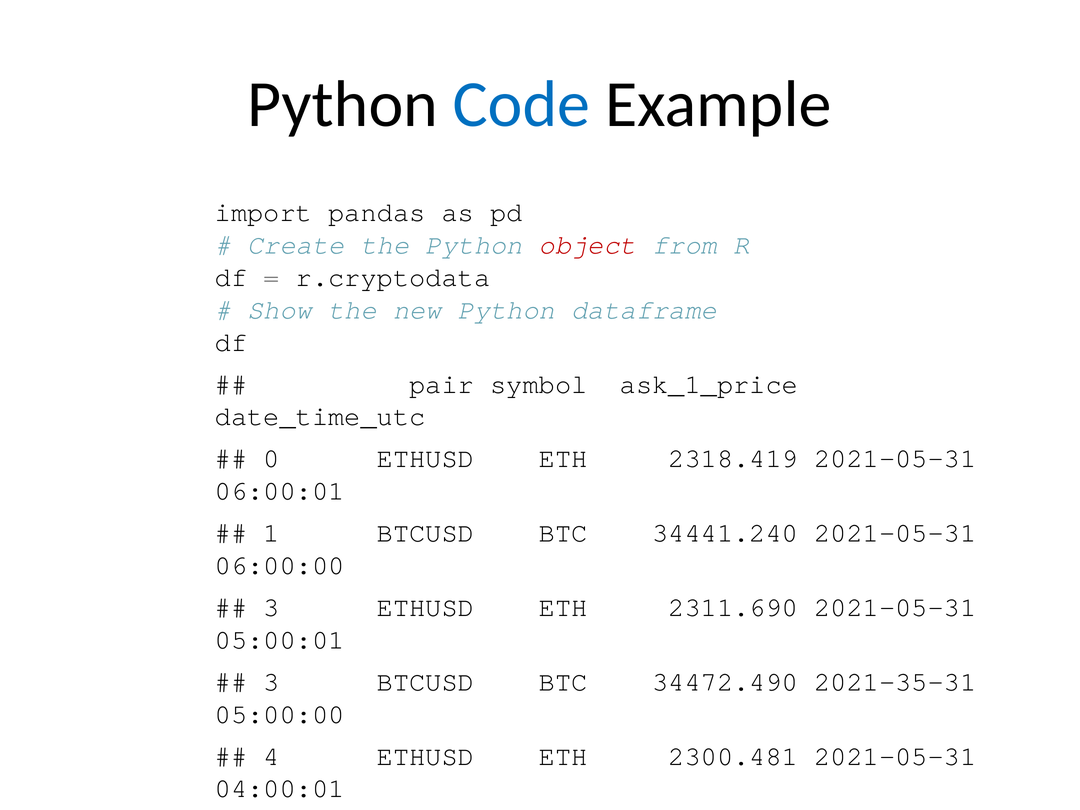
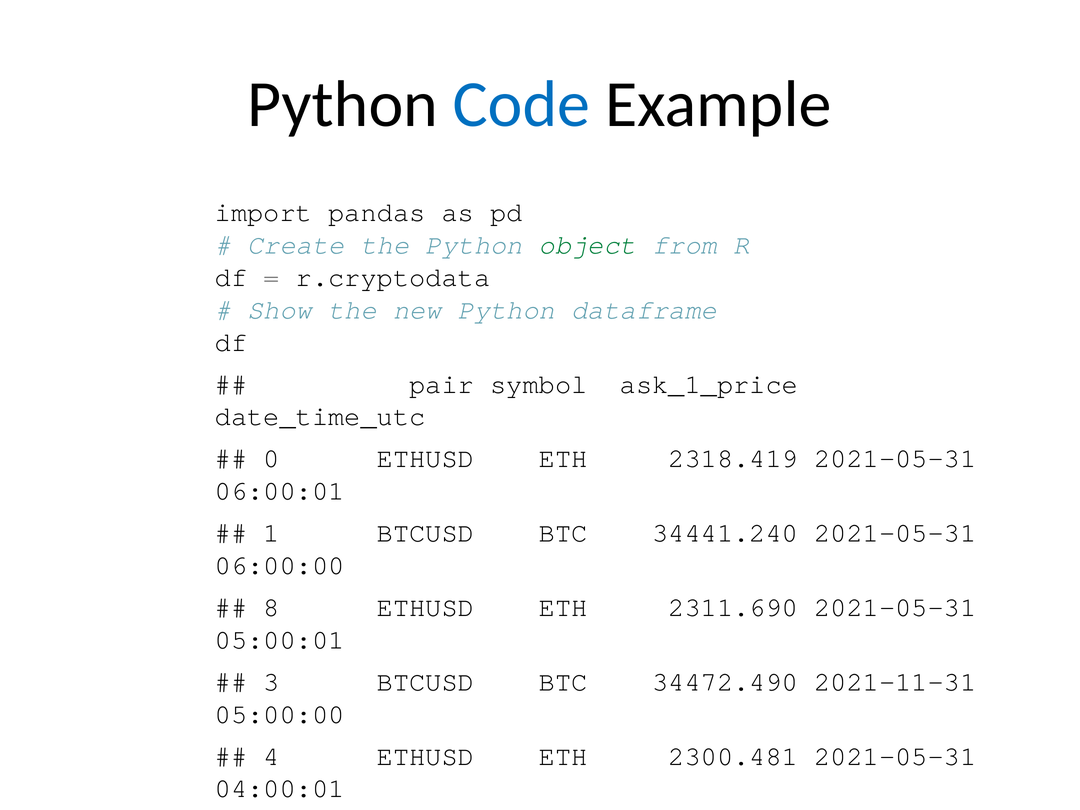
object colour: red -> green
3 at (272, 607): 3 -> 8
2021-35-31: 2021-35-31 -> 2021-11-31
